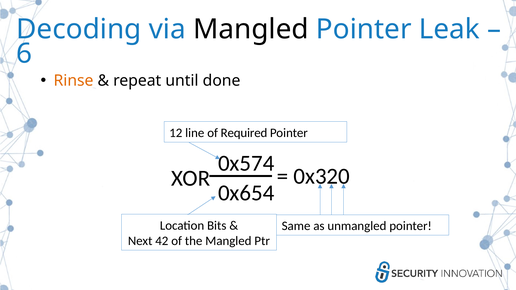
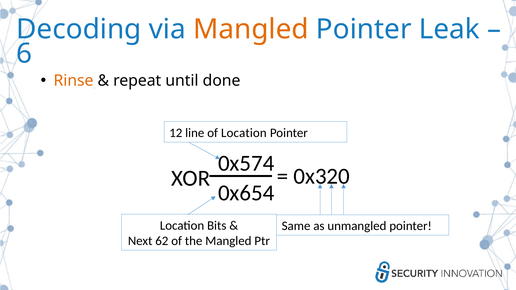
Mangled at (251, 29) colour: black -> orange
of Required: Required -> Location
42: 42 -> 62
